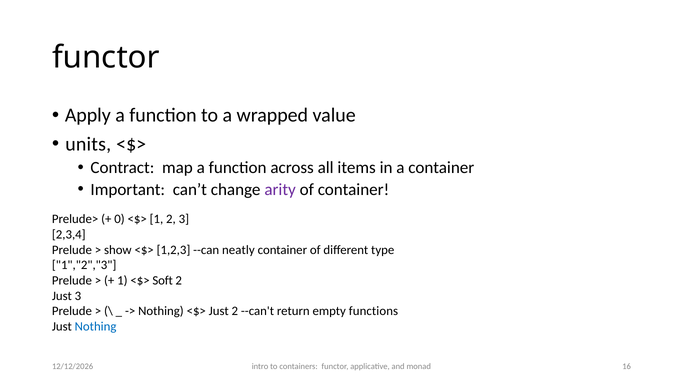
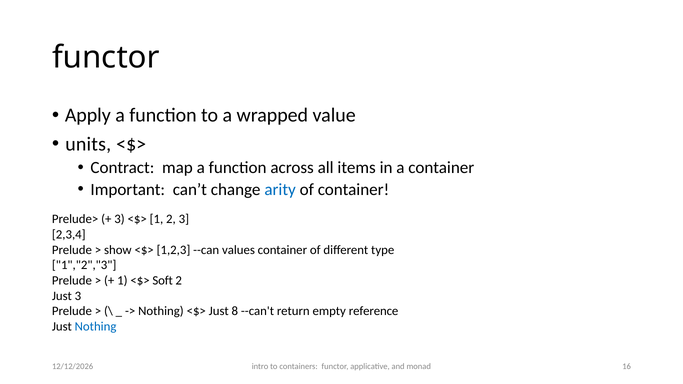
arity colour: purple -> blue
0 at (119, 219): 0 -> 3
neatly: neatly -> values
Just 2: 2 -> 8
functions: functions -> reference
